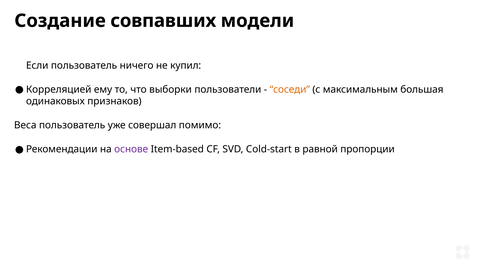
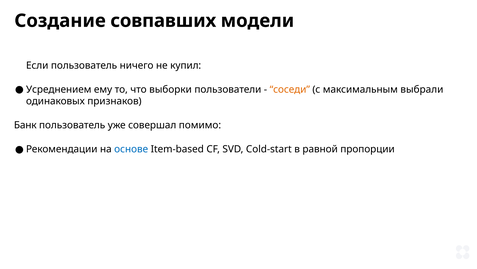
Корреляцией: Корреляцией -> Усреднением
большая: большая -> выбрали
Веса: Веса -> Банк
основе colour: purple -> blue
